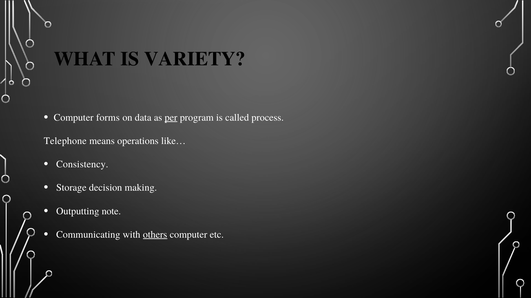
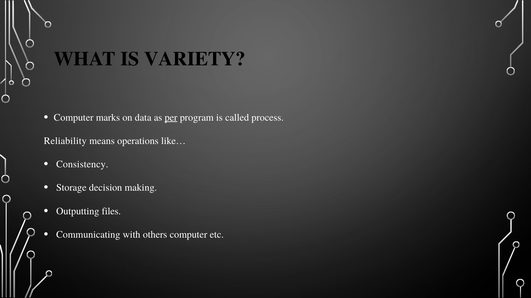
forms: forms -> marks
Telephone: Telephone -> Reliability
note: note -> files
others underline: present -> none
